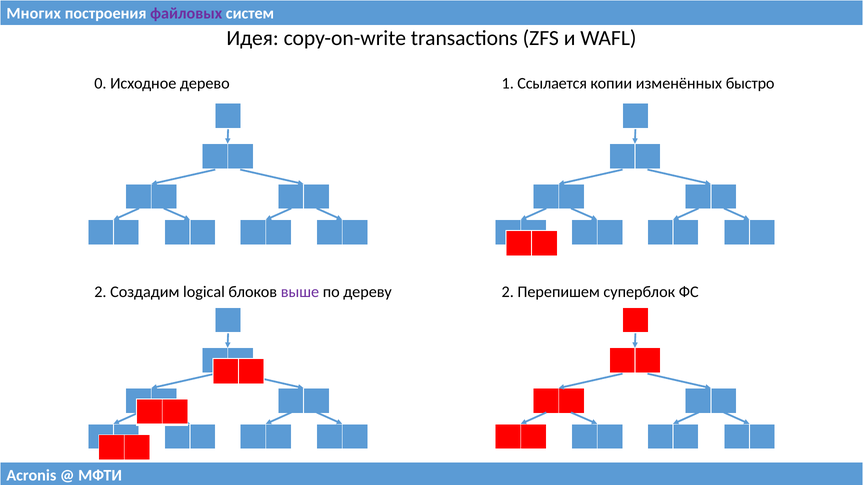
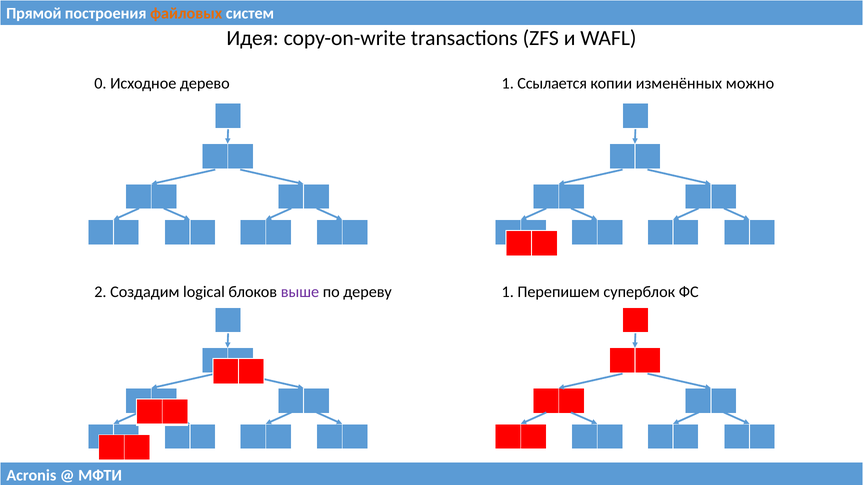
Многих: Многих -> Прямой
файловых colour: purple -> orange
быстро: быстро -> можно
дереву 2: 2 -> 1
